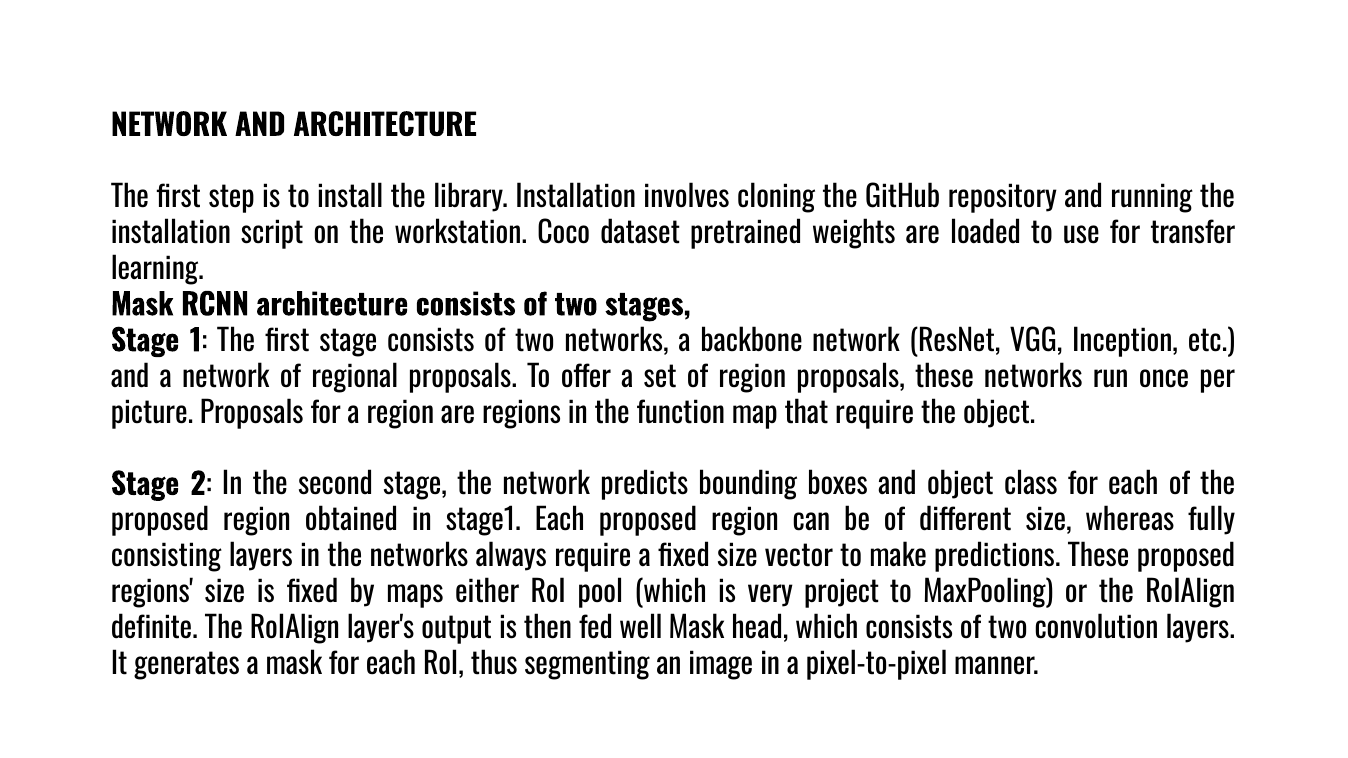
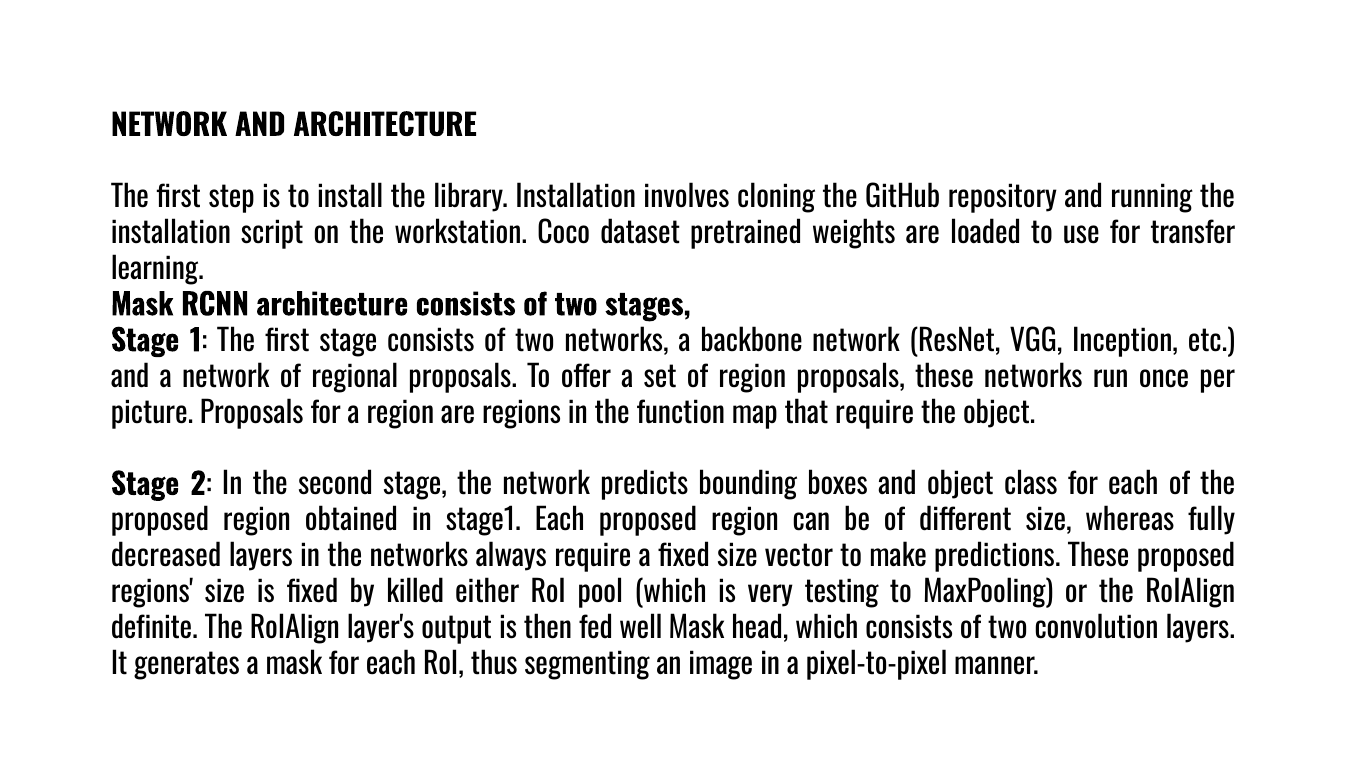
consisting: consisting -> decreased
maps: maps -> killed
project: project -> testing
